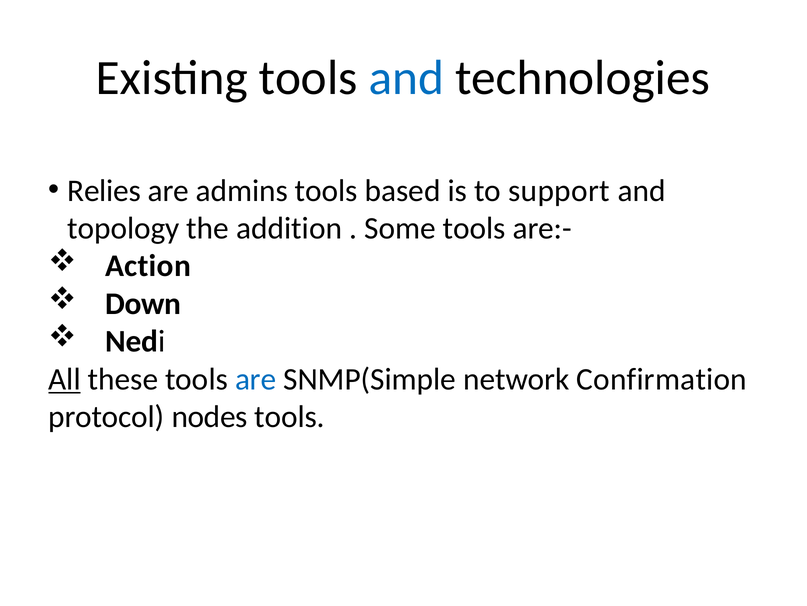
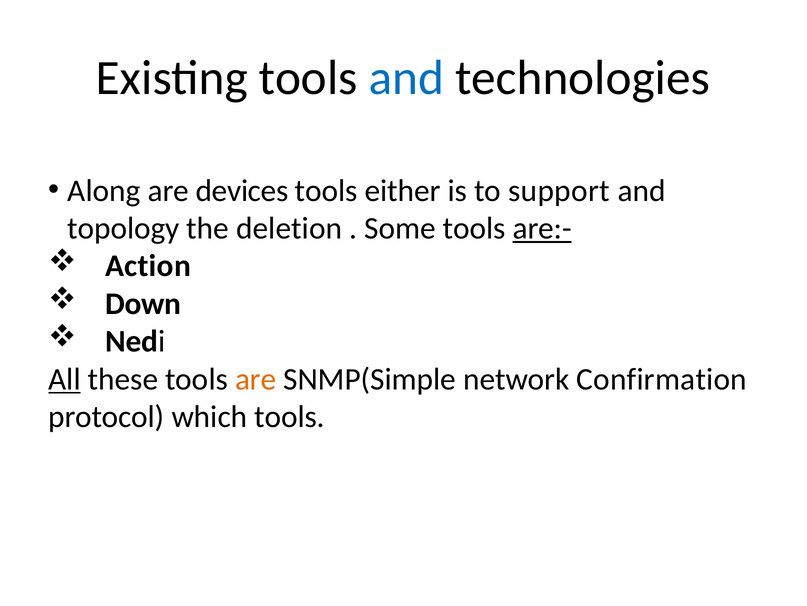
Relies: Relies -> Along
admins: admins -> devices
based: based -> either
addition: addition -> deletion
are:- underline: none -> present
are at (256, 379) colour: blue -> orange
nodes: nodes -> which
